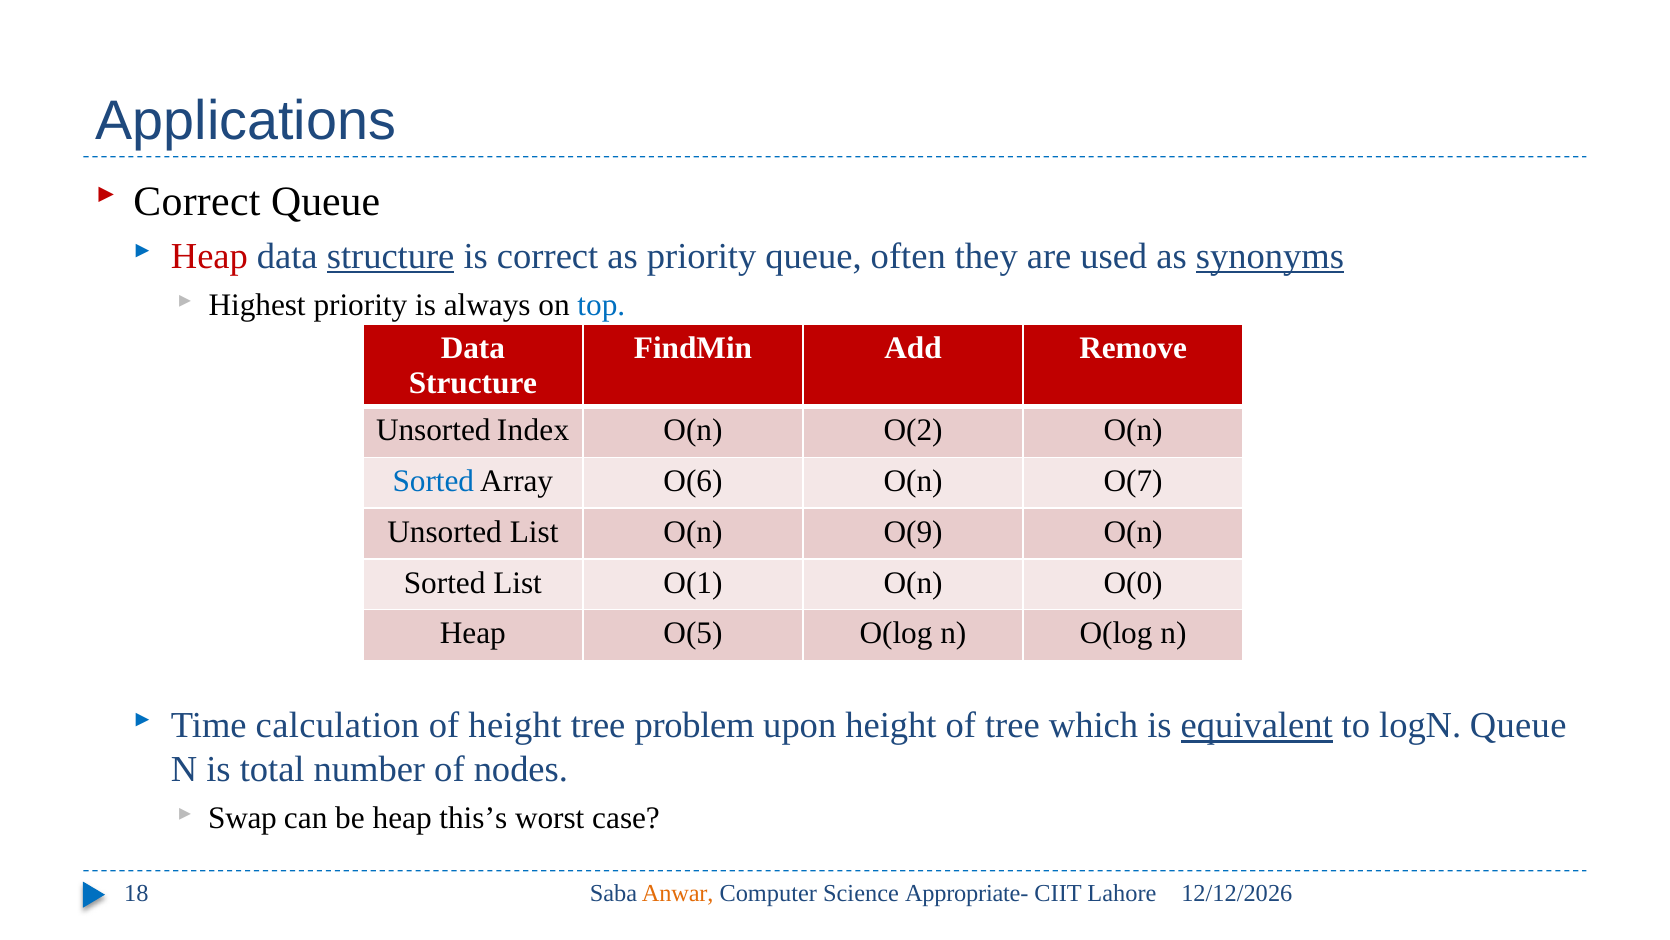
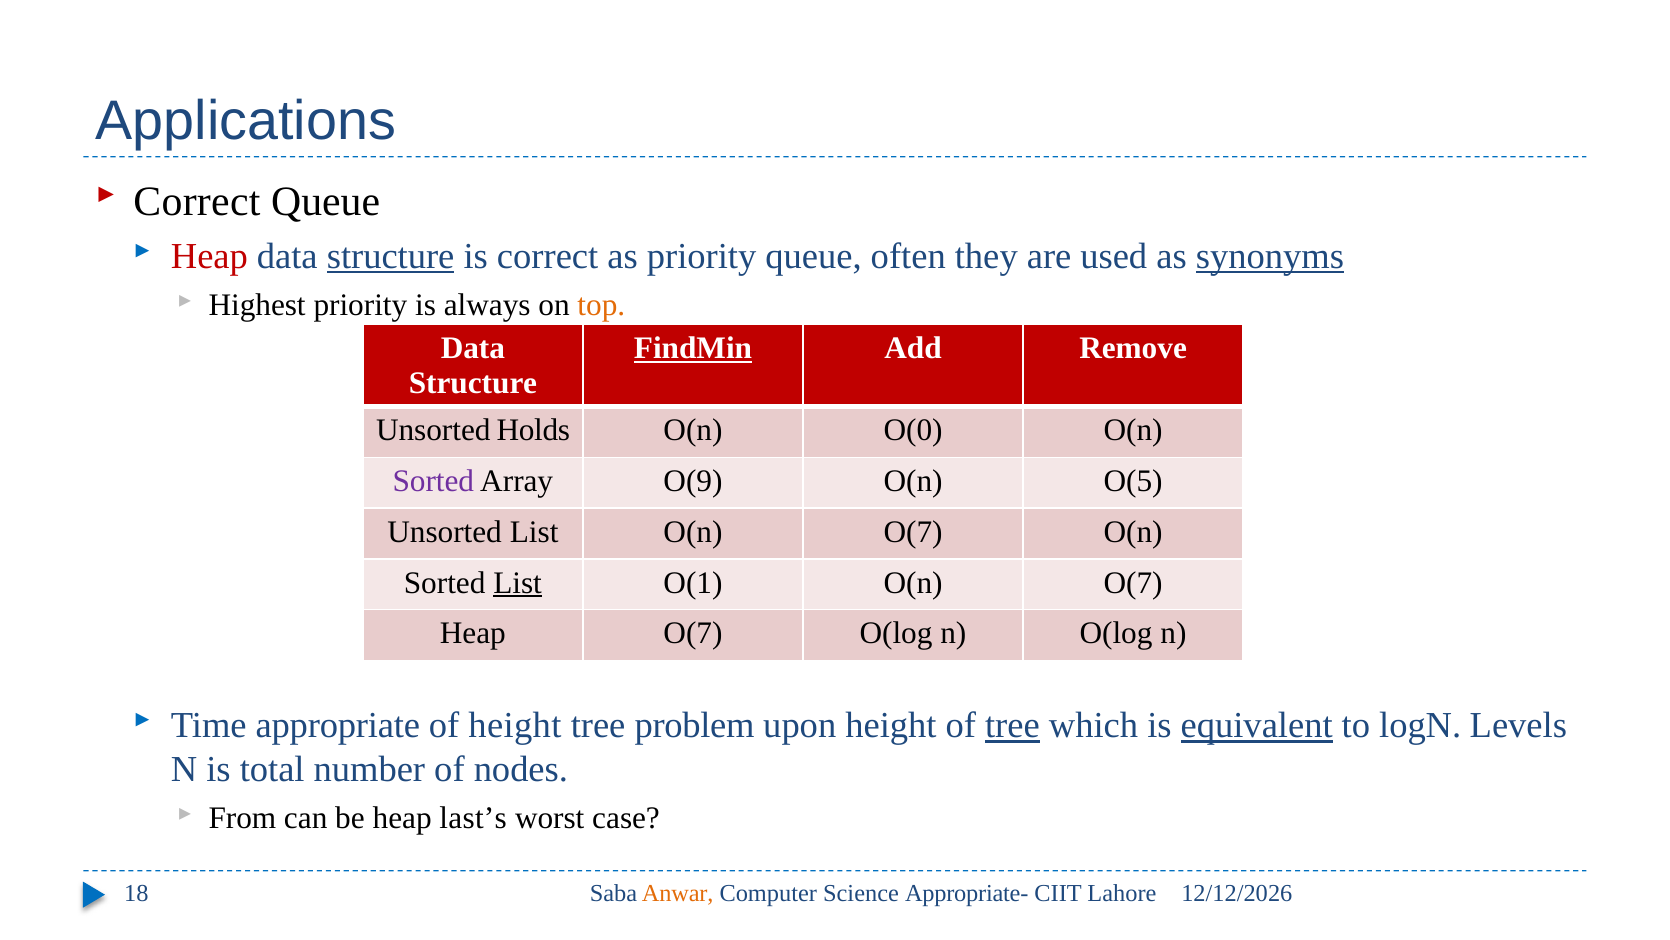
top colour: blue -> orange
FindMin underline: none -> present
Index: Index -> Holds
O(2: O(2 -> O(0
Sorted at (433, 481) colour: blue -> purple
O(6: O(6 -> O(9
O(7: O(7 -> O(5
List O(n O(9: O(9 -> O(7
List at (518, 582) underline: none -> present
O(1 O(n O(0: O(0 -> O(7
Heap O(5: O(5 -> O(7
calculation: calculation -> appropriate
tree at (1012, 725) underline: none -> present
logN Queue: Queue -> Levels
Swap: Swap -> From
this’s: this’s -> last’s
